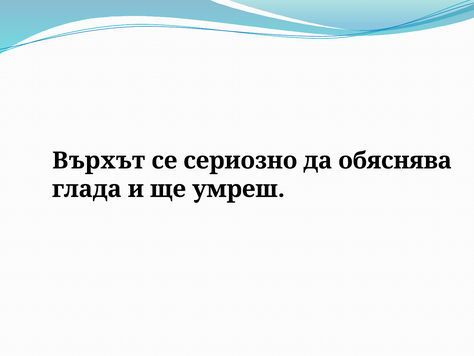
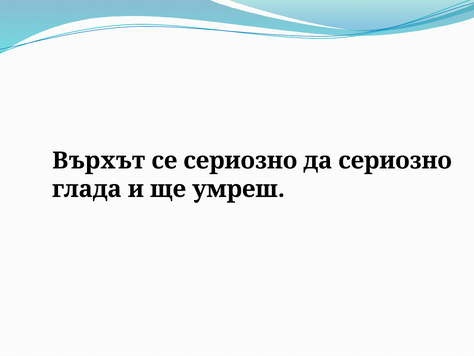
да обяснява: обяснява -> сериозно
